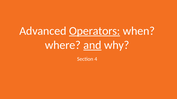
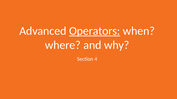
and underline: present -> none
